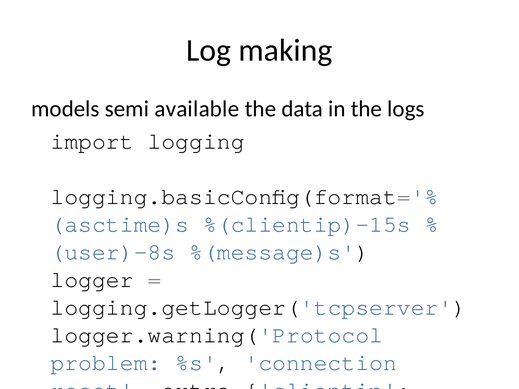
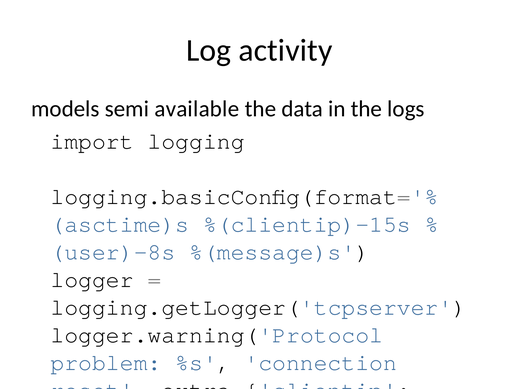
making: making -> activity
